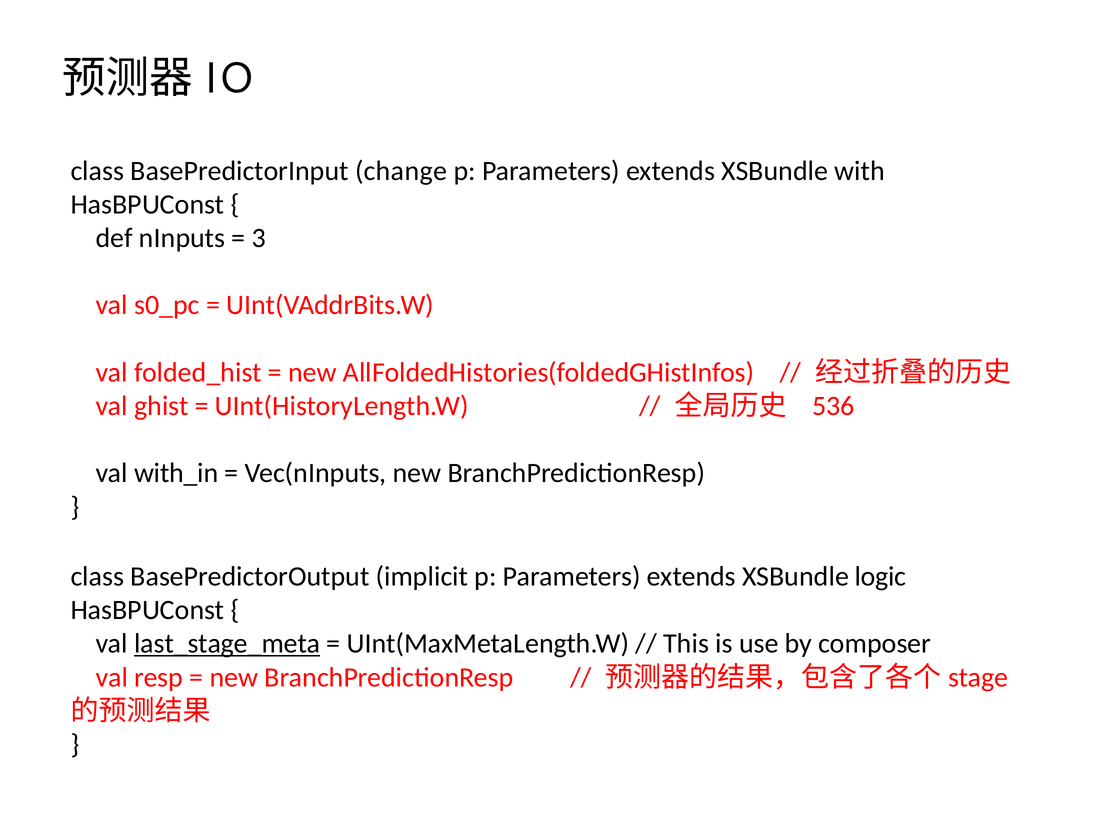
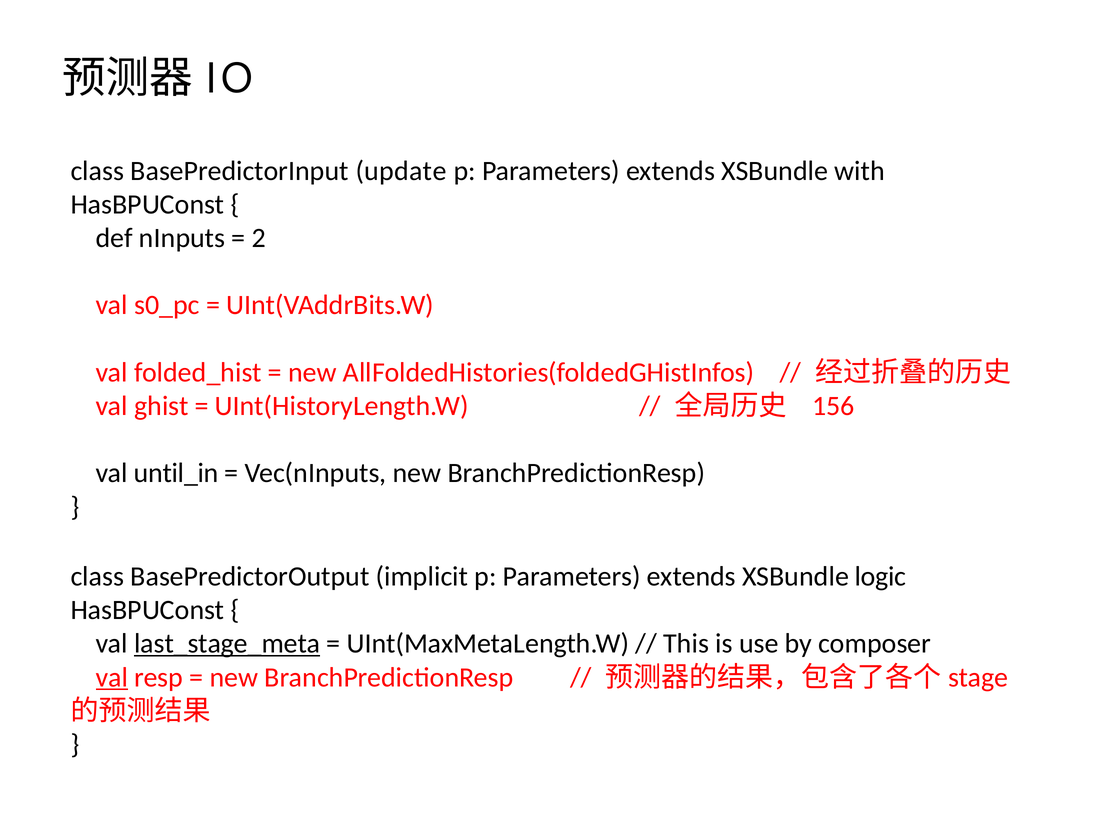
change: change -> update
3: 3 -> 2
536: 536 -> 156
with_in: with_in -> until_in
val at (112, 677) underline: none -> present
